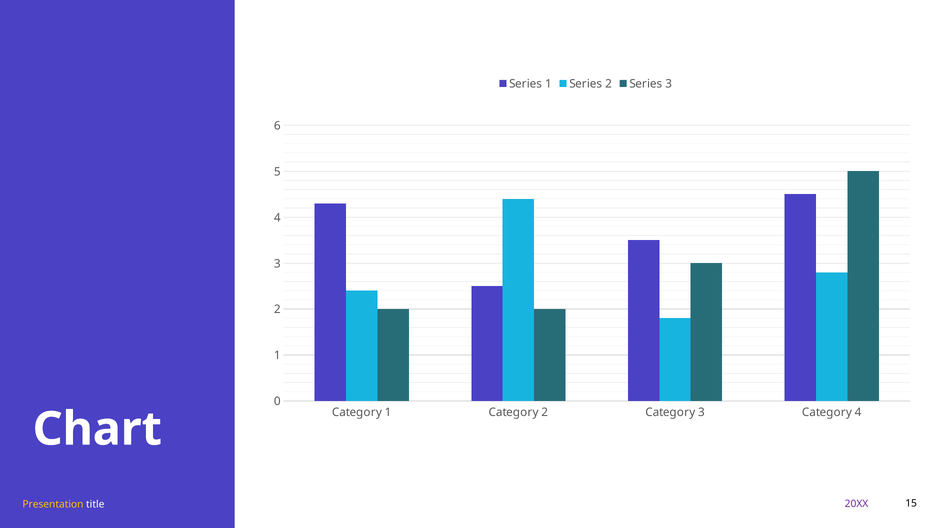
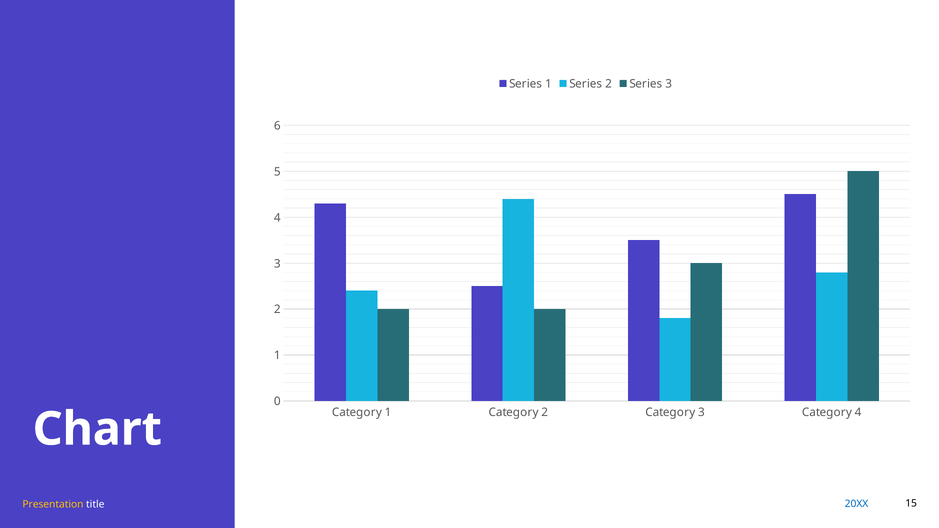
20XX colour: purple -> blue
